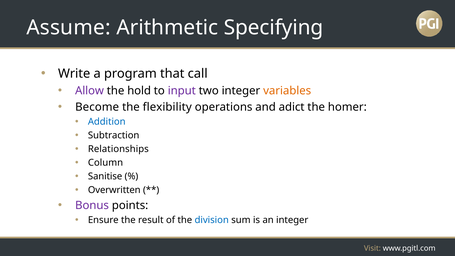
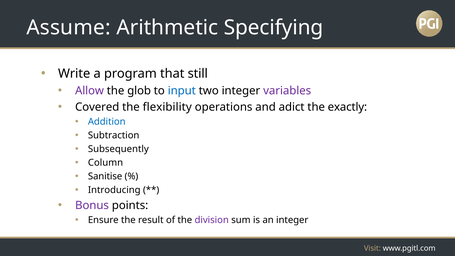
call: call -> still
hold: hold -> glob
input colour: purple -> blue
variables colour: orange -> purple
Become: Become -> Covered
homer: homer -> exactly
Relationships: Relationships -> Subsequently
Overwritten: Overwritten -> Introducing
division colour: blue -> purple
